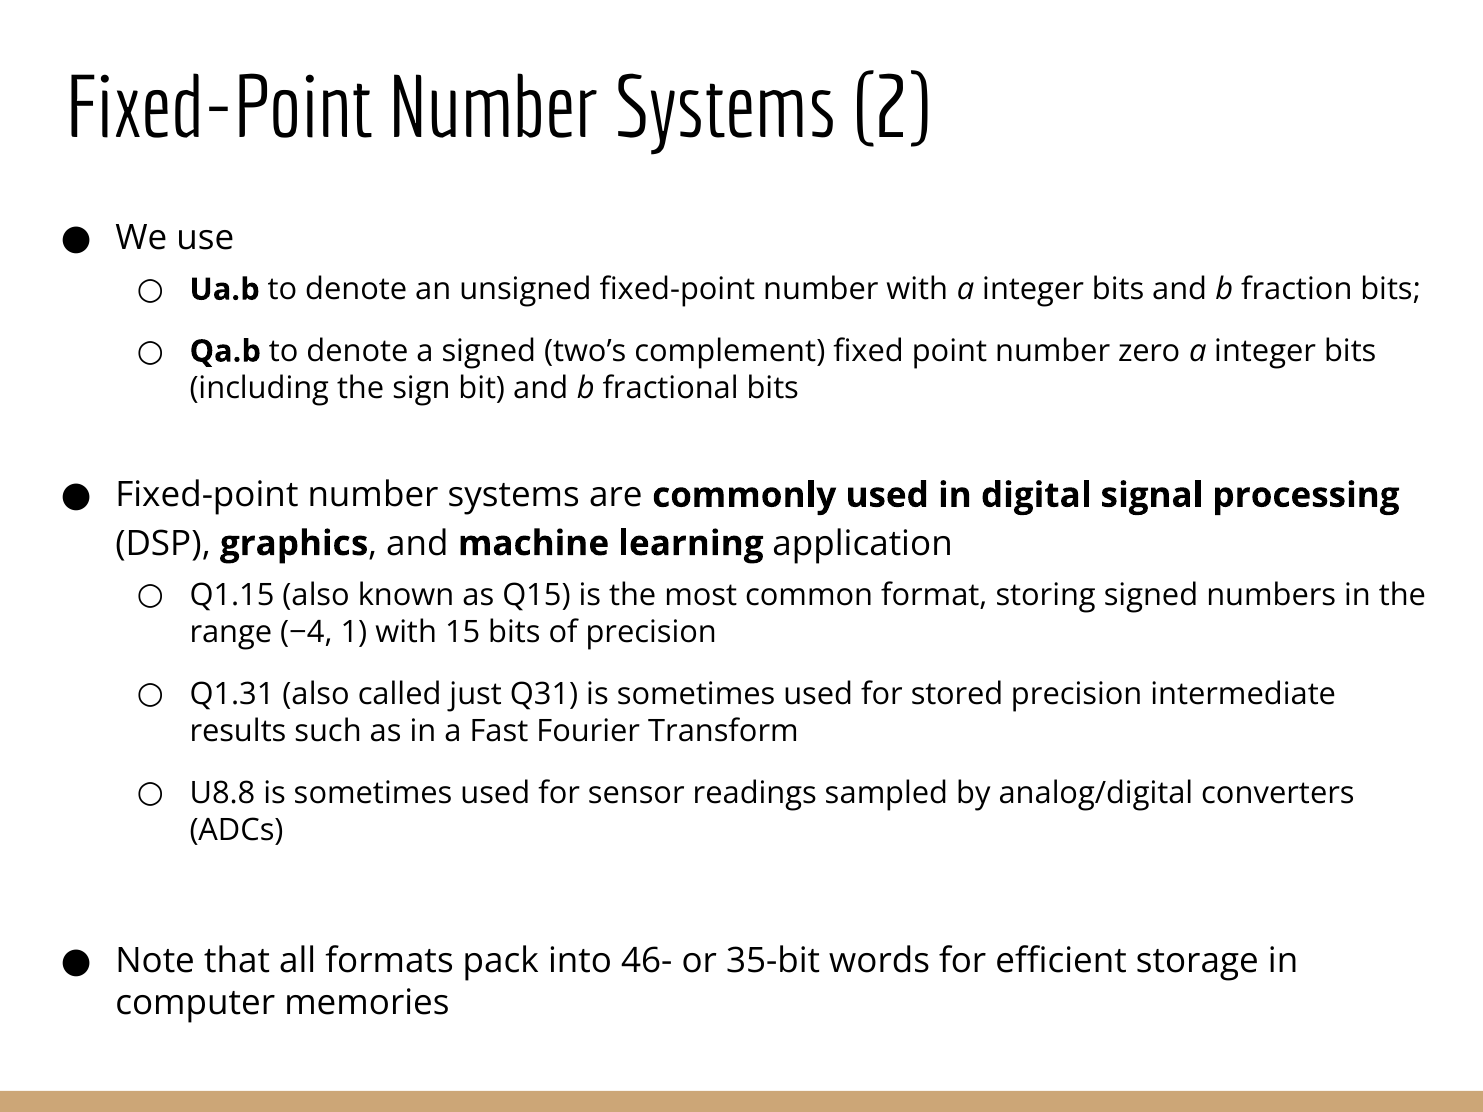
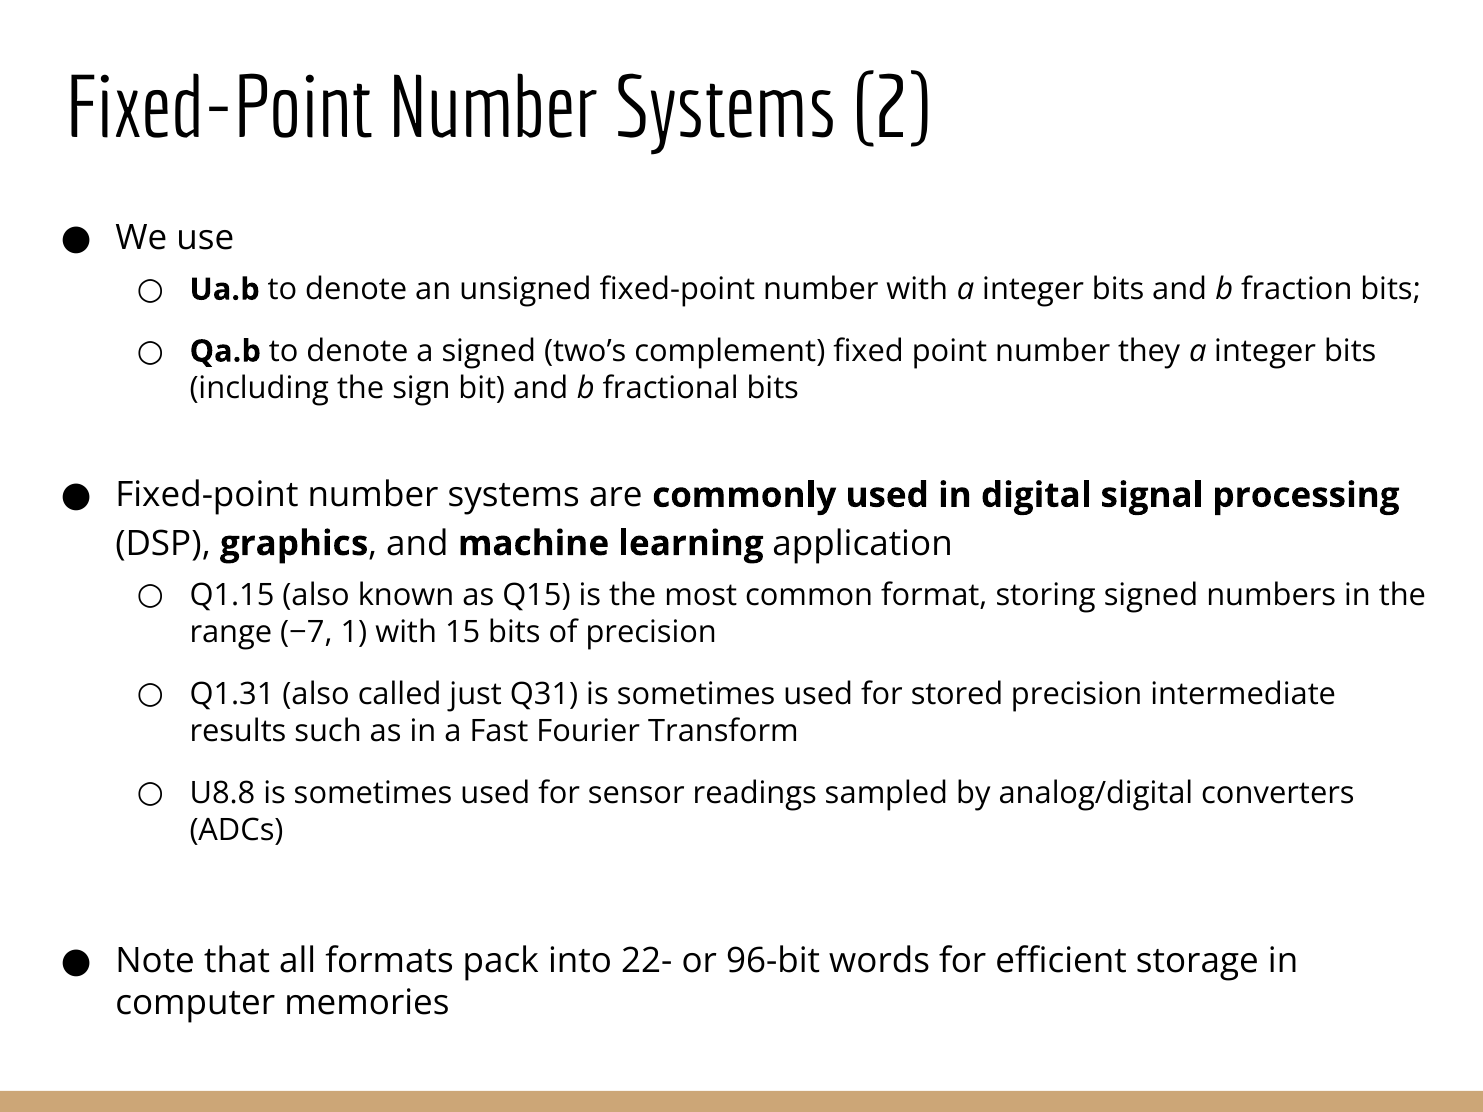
zero: zero -> they
−4: −4 -> −7
46-: 46- -> 22-
35-bit: 35-bit -> 96-bit
